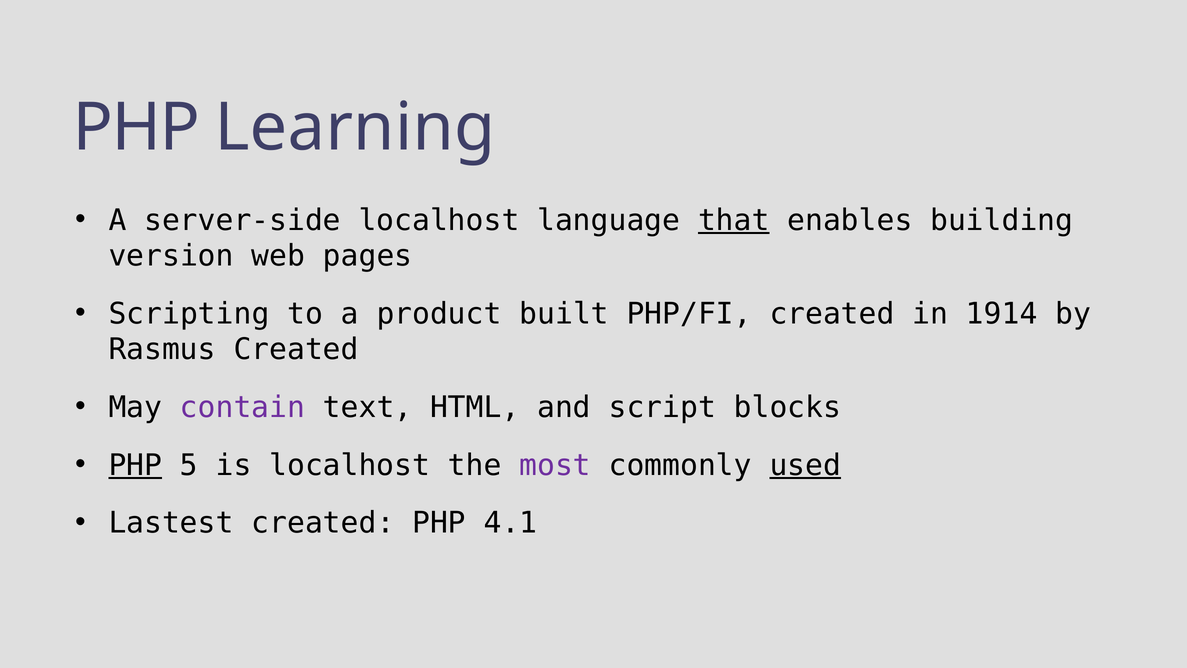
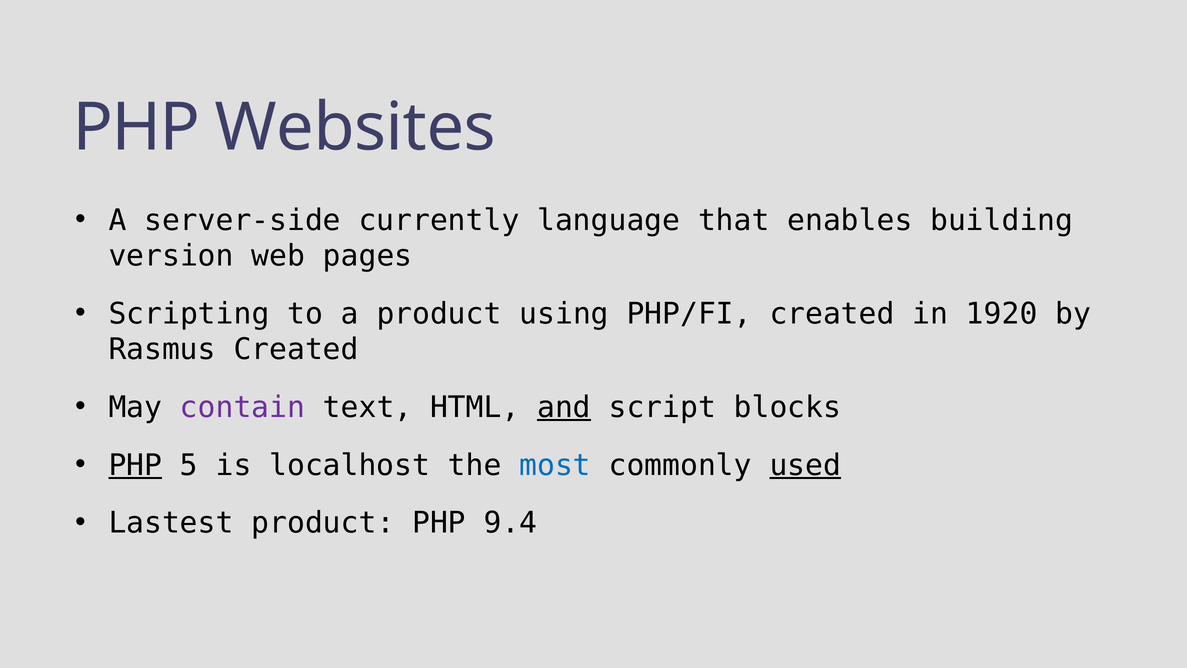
Learning: Learning -> Websites
server-side localhost: localhost -> currently
that underline: present -> none
built: built -> using
1914: 1914 -> 1920
and underline: none -> present
most colour: purple -> blue
Lastest created: created -> product
4.1: 4.1 -> 9.4
